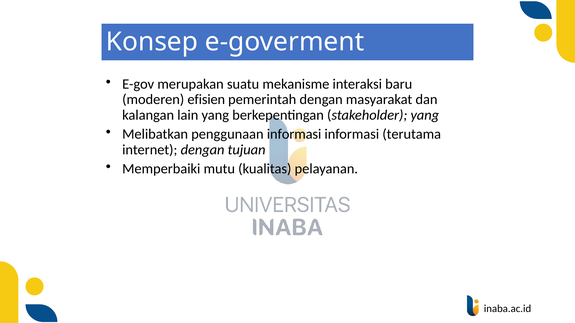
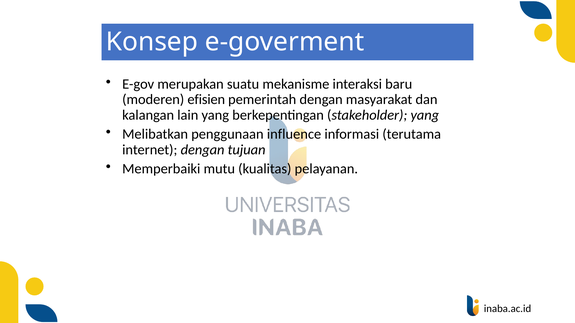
penggunaan informasi: informasi -> influence
